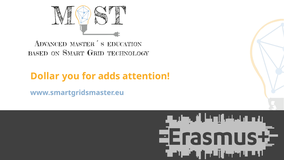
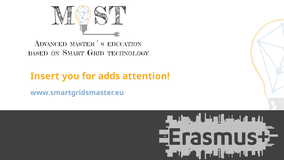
Dollar: Dollar -> Insert
